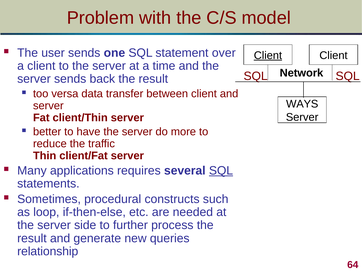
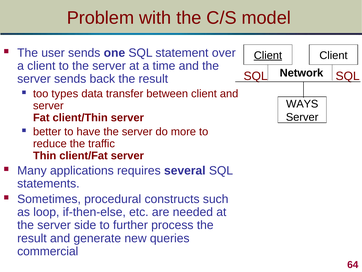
versa: versa -> types
SQL at (221, 170) underline: present -> none
relationship: relationship -> commercial
